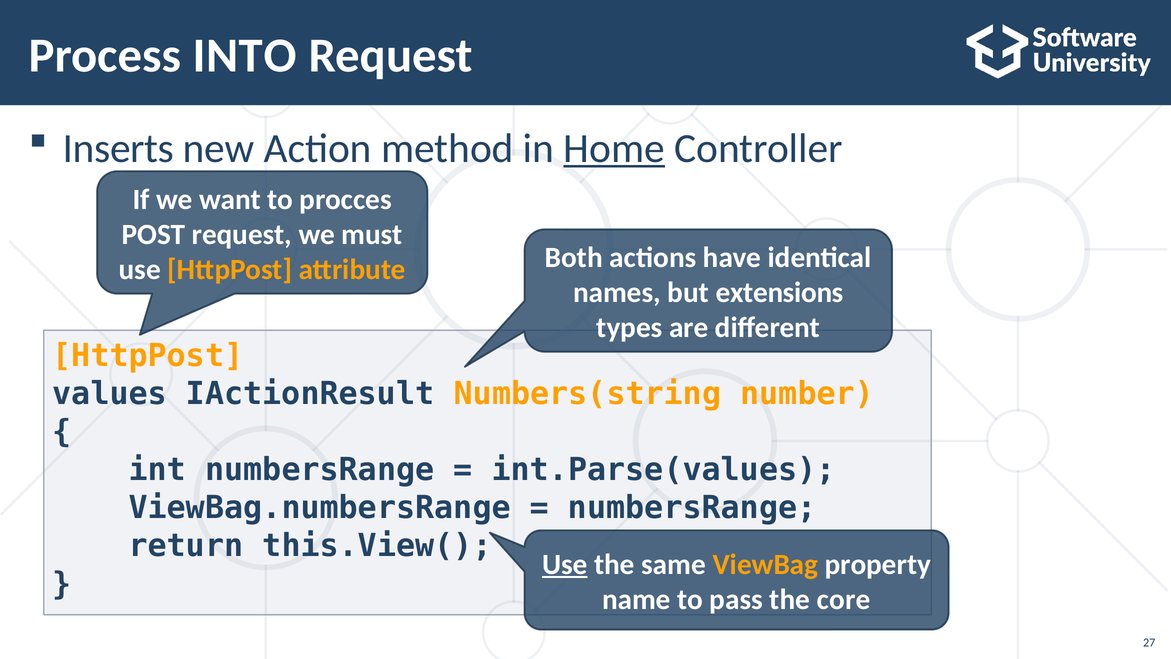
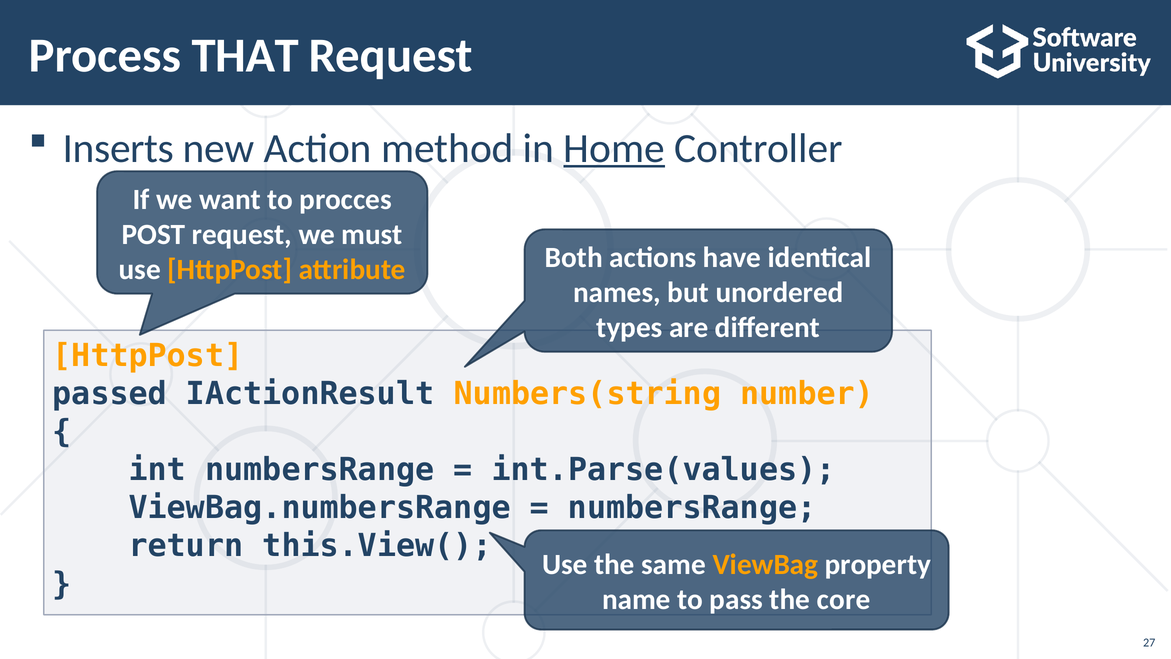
INTO: INTO -> THAT
extensions: extensions -> unordered
values: values -> passed
Use at (565, 564) underline: present -> none
